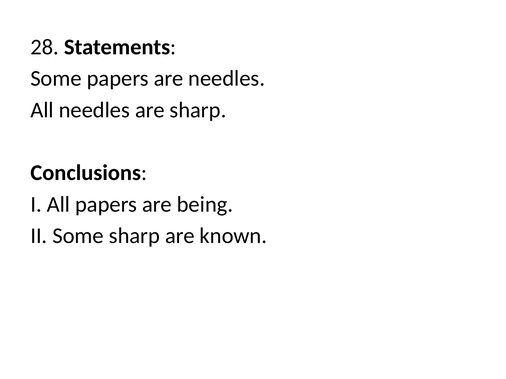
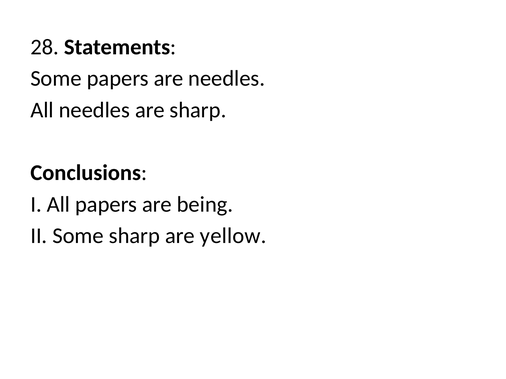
known: known -> yellow
